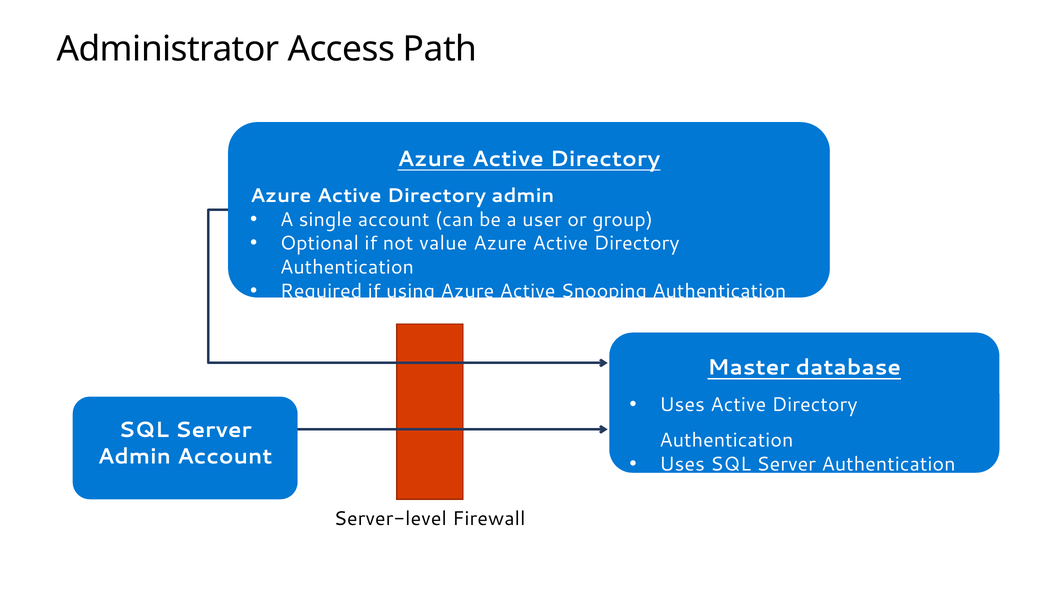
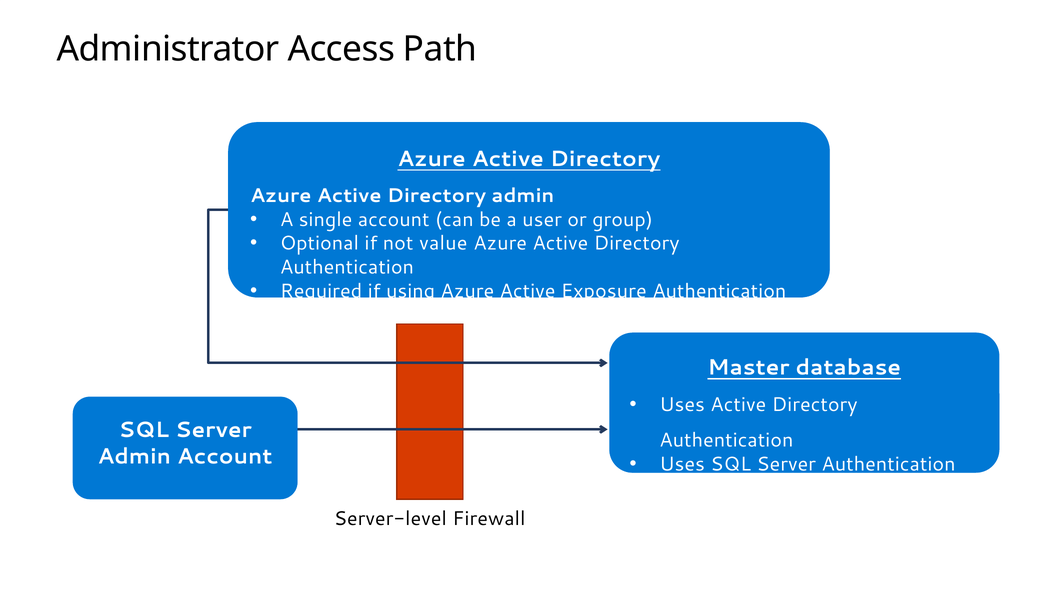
Snooping: Snooping -> Exposure
